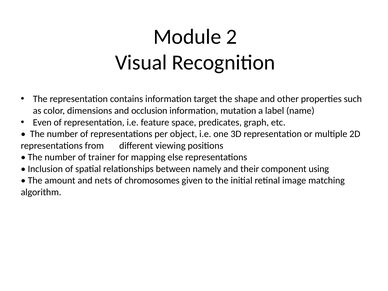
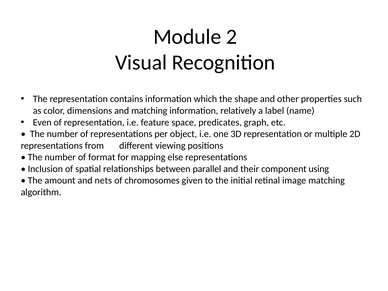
target: target -> which
and occlusion: occlusion -> matching
mutation: mutation -> relatively
trainer: trainer -> format
namely: namely -> parallel
